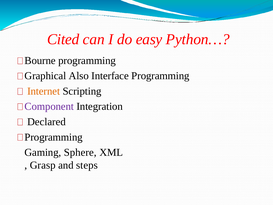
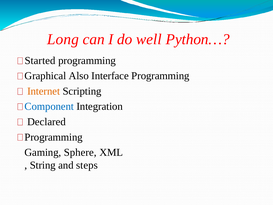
Cited: Cited -> Long
easy: easy -> well
Bourne: Bourne -> Started
Component colour: purple -> blue
Grasp: Grasp -> String
